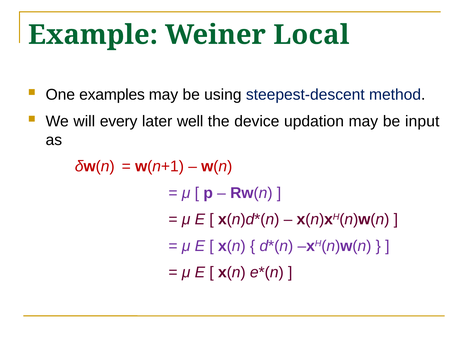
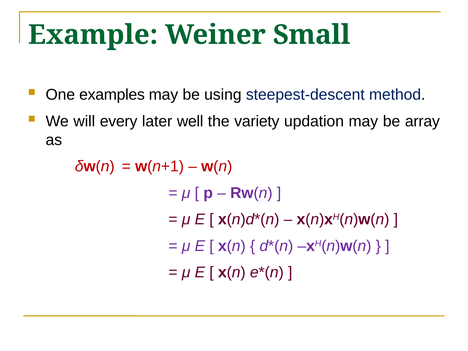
Local: Local -> Small
device: device -> variety
input: input -> array
